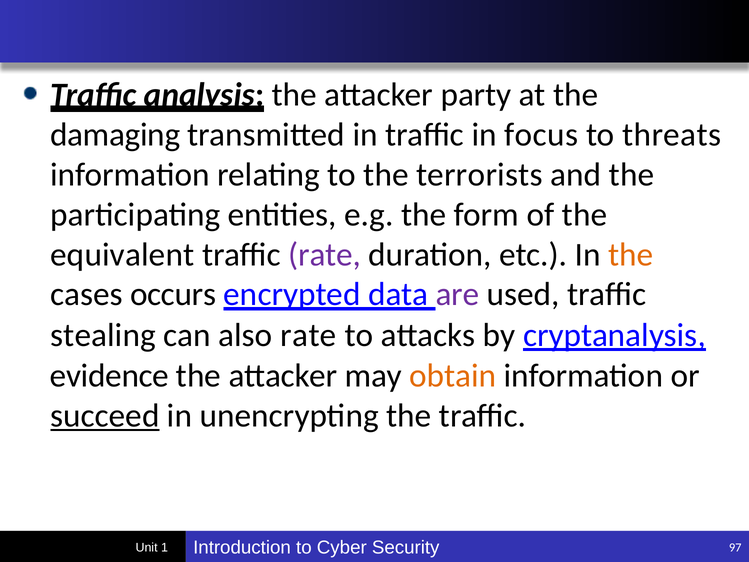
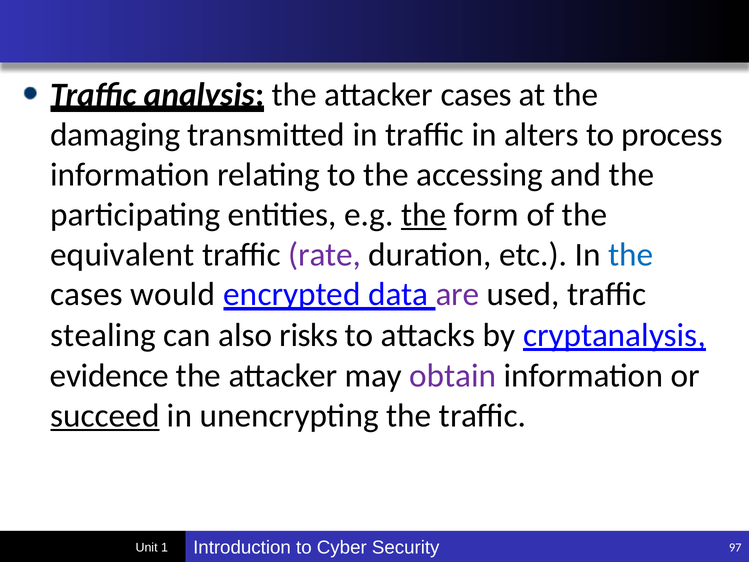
attacker party: party -> cases
focus: focus -> alters
threats: threats -> process
terrorists: terrorists -> accessing
the at (424, 214) underline: none -> present
the at (631, 254) colour: orange -> blue
occurs: occurs -> would
also rate: rate -> risks
obtain colour: orange -> purple
